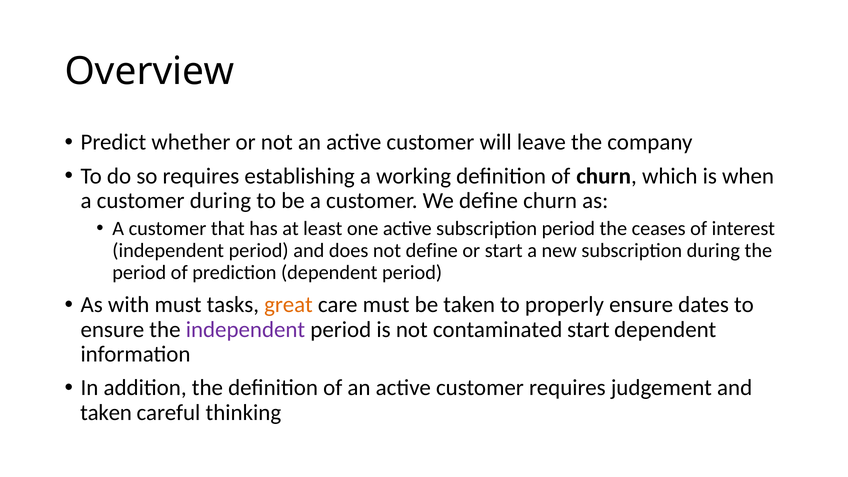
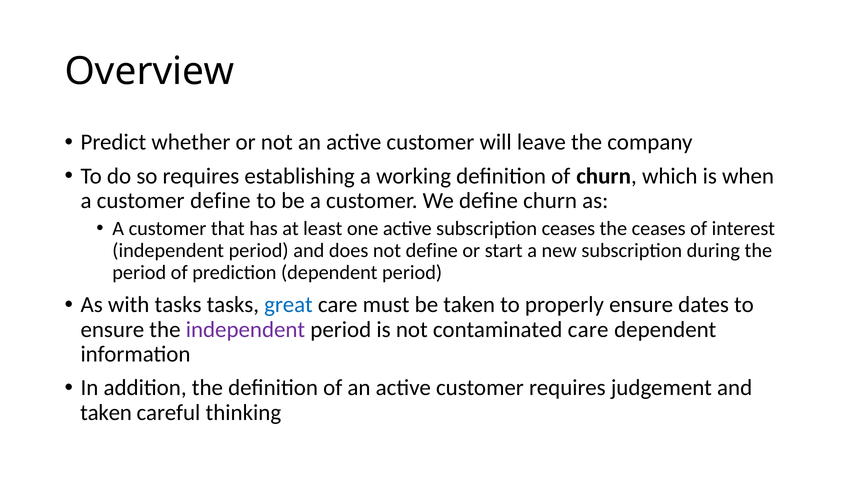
customer during: during -> define
subscription period: period -> ceases
with must: must -> tasks
great colour: orange -> blue
contaminated start: start -> care
